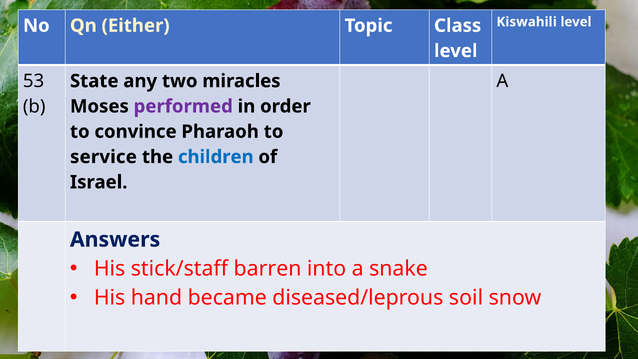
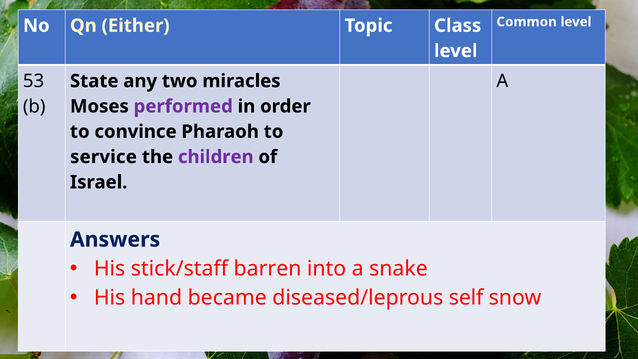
Kiswahili: Kiswahili -> Common
children colour: blue -> purple
soil: soil -> self
